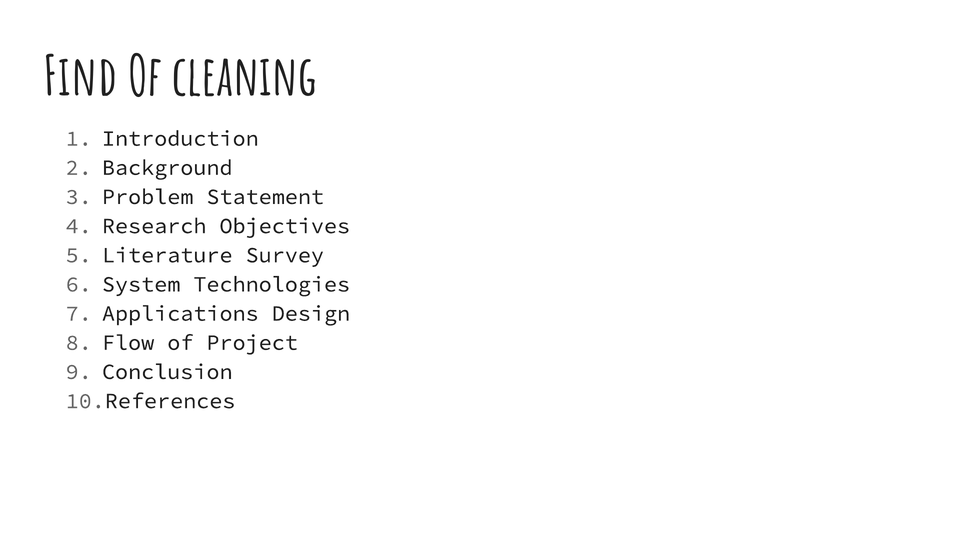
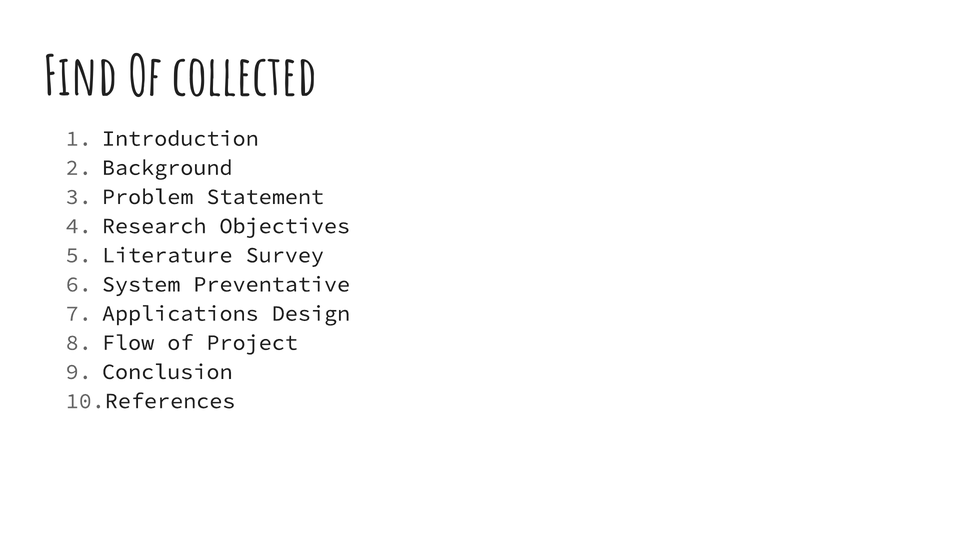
cleaning: cleaning -> collected
Technologies: Technologies -> Preventative
